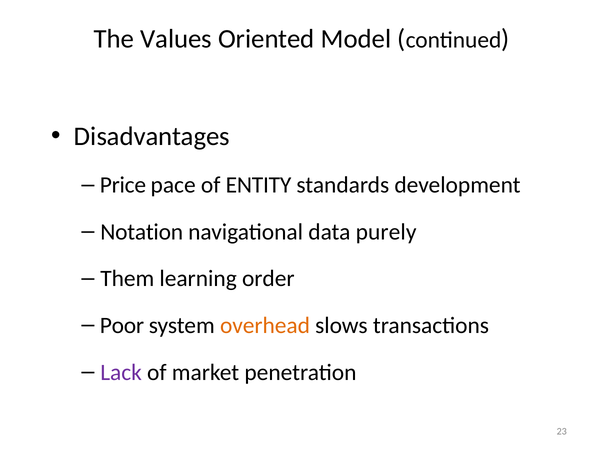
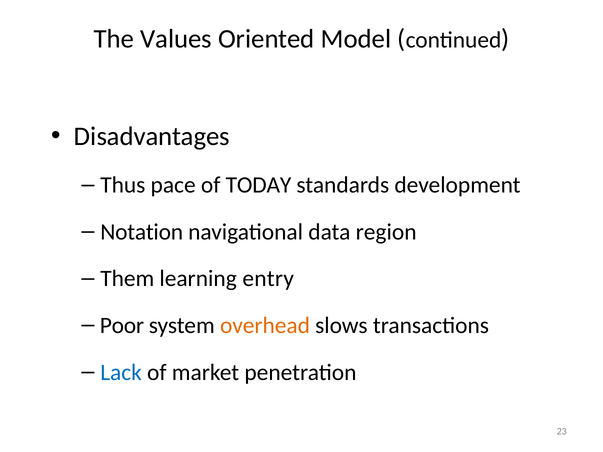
Price: Price -> Thus
ENTITY: ENTITY -> TODAY
purely: purely -> region
order: order -> entry
Lack colour: purple -> blue
